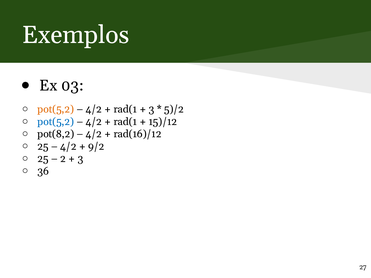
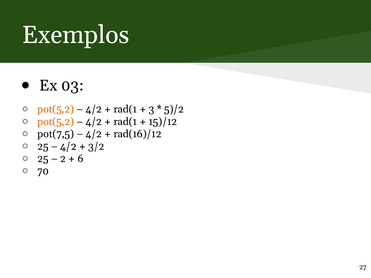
pot(5,2 at (56, 122) colour: blue -> orange
pot(8,2: pot(8,2 -> pot(7,5
9/2: 9/2 -> 3/2
3 at (80, 159): 3 -> 6
36: 36 -> 70
